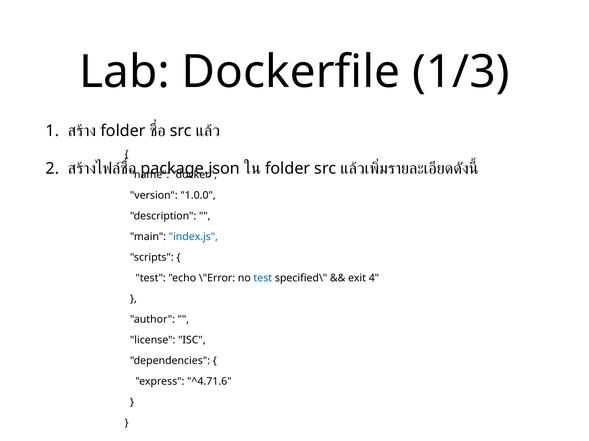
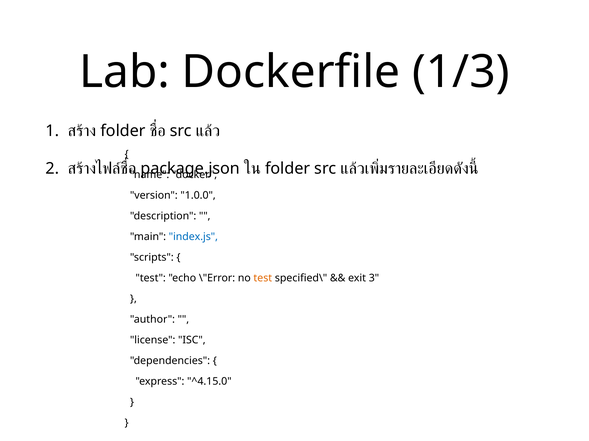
test at (263, 279) colour: blue -> orange
4: 4 -> 3
^4.71.6: ^4.71.6 -> ^4.15.0
